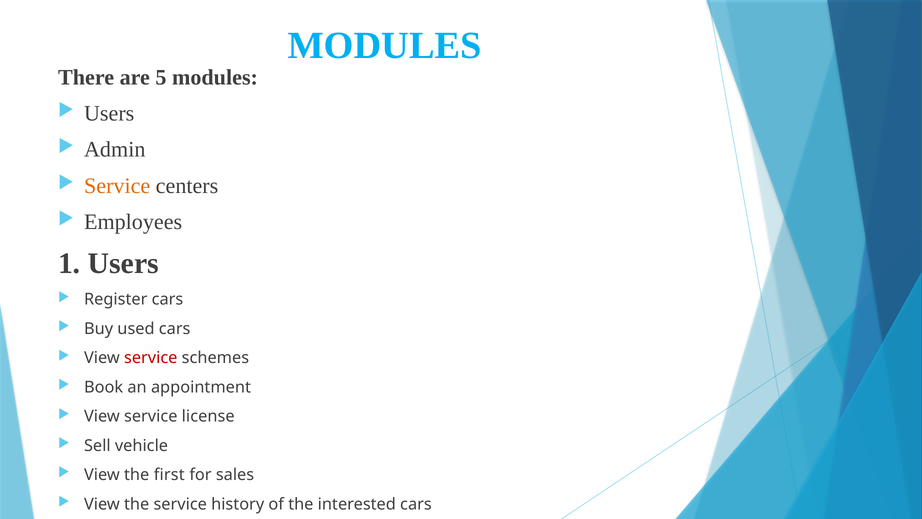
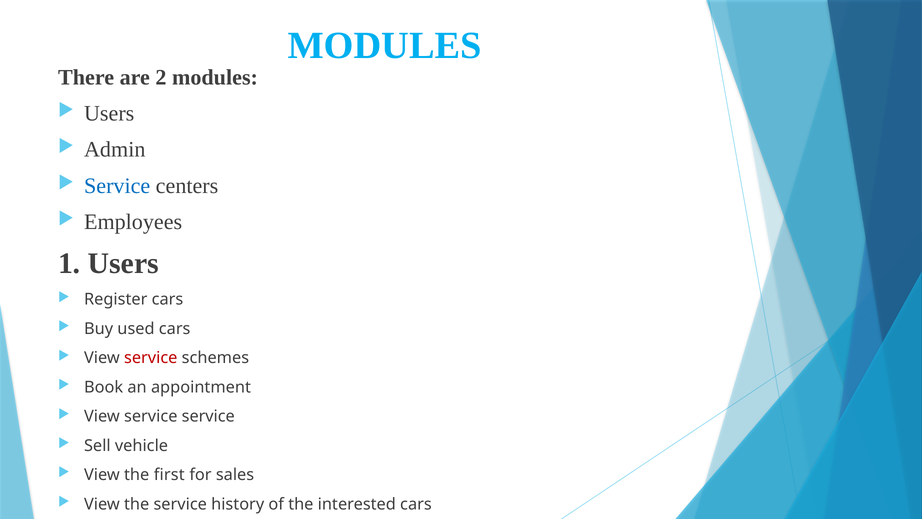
5: 5 -> 2
Service at (117, 186) colour: orange -> blue
service license: license -> service
